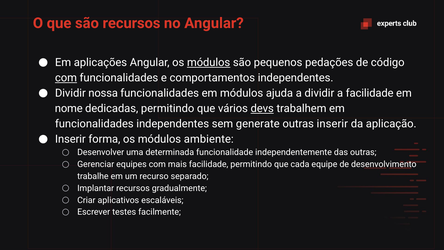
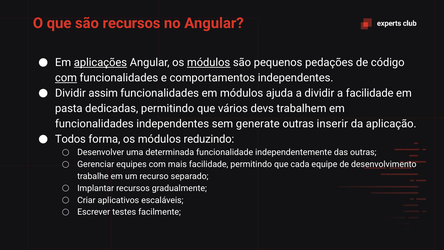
aplicações underline: none -> present
nossa: nossa -> assim
nome: nome -> pasta
devs underline: present -> none
Inserir at (70, 139): Inserir -> Todos
ambiente: ambiente -> reduzindo
